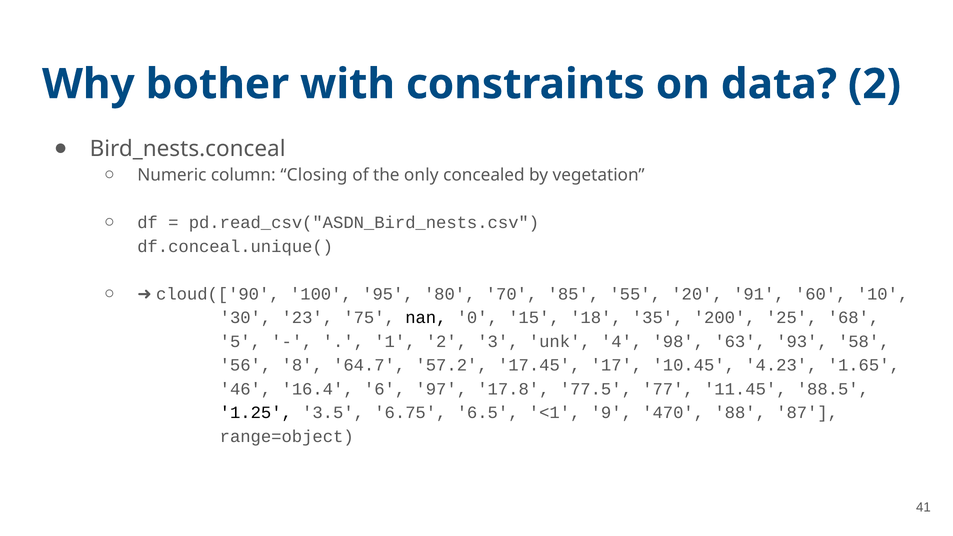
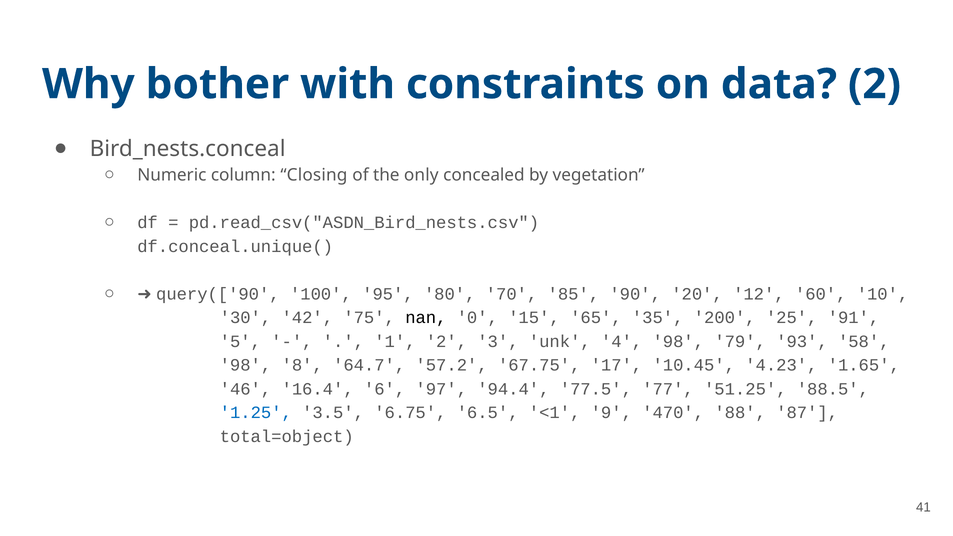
cloud(['90: cloud(['90 -> query(['90
55: 55 -> 90
91: 91 -> 12
23: 23 -> 42
18: 18 -> 65
68: 68 -> 91
63: 63 -> 79
56 at (245, 365): 56 -> 98
17.45: 17.45 -> 67.75
17.8: 17.8 -> 94.4
11.45: 11.45 -> 51.25
1.25 colour: black -> blue
range=object: range=object -> total=object
